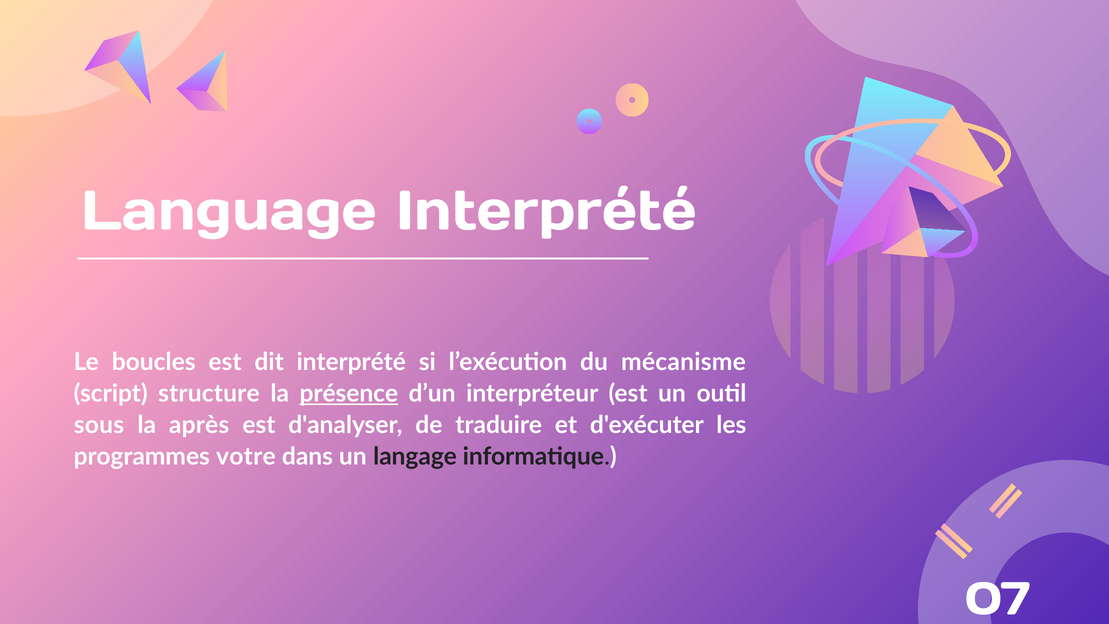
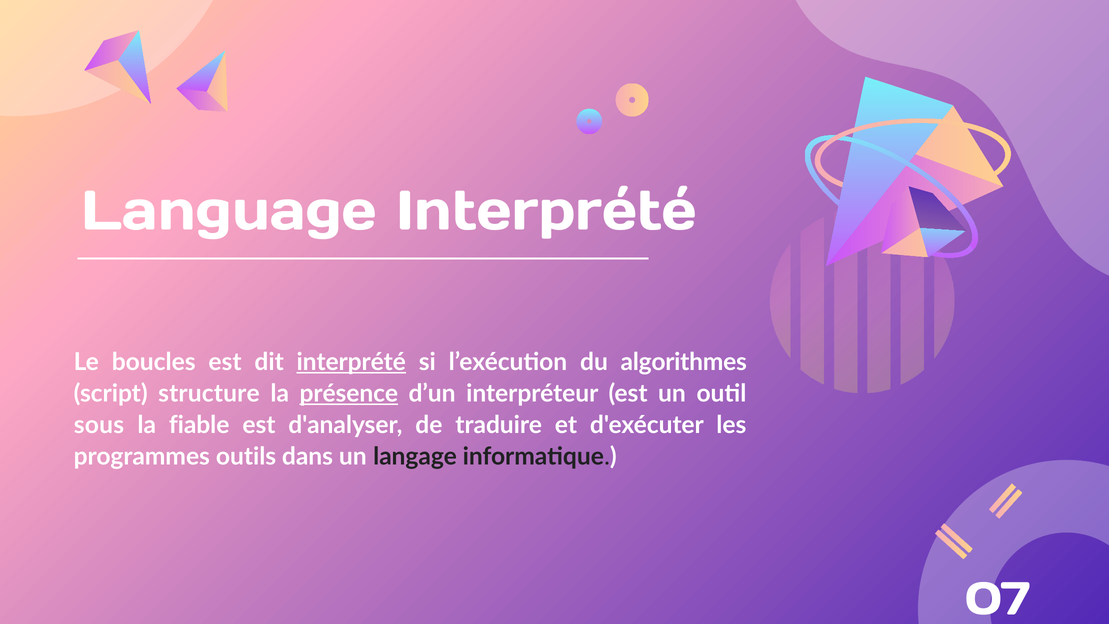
interprété at (351, 362) underline: none -> present
mécanisme: mécanisme -> algorithmes
après: après -> fiable
votre: votre -> outils
